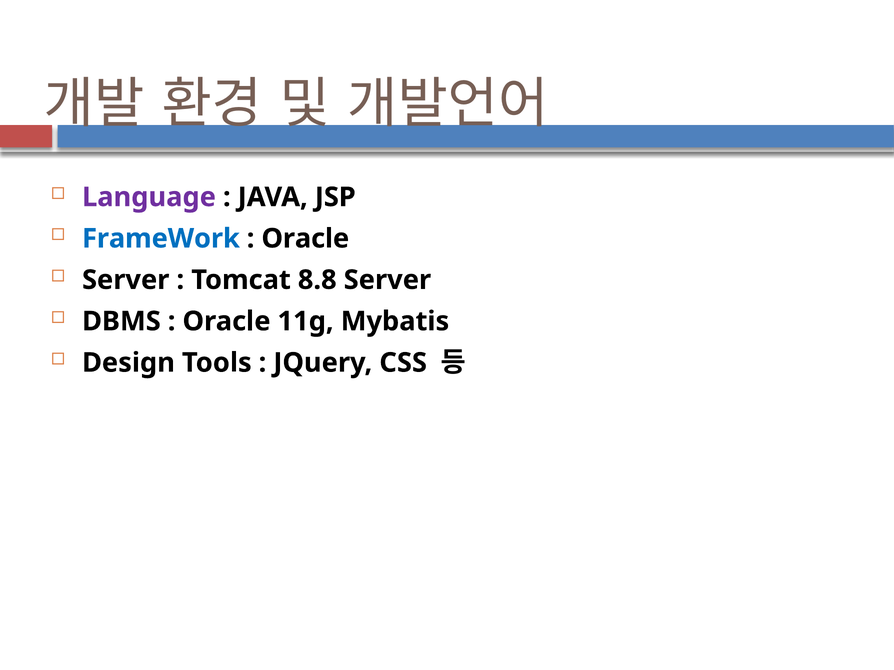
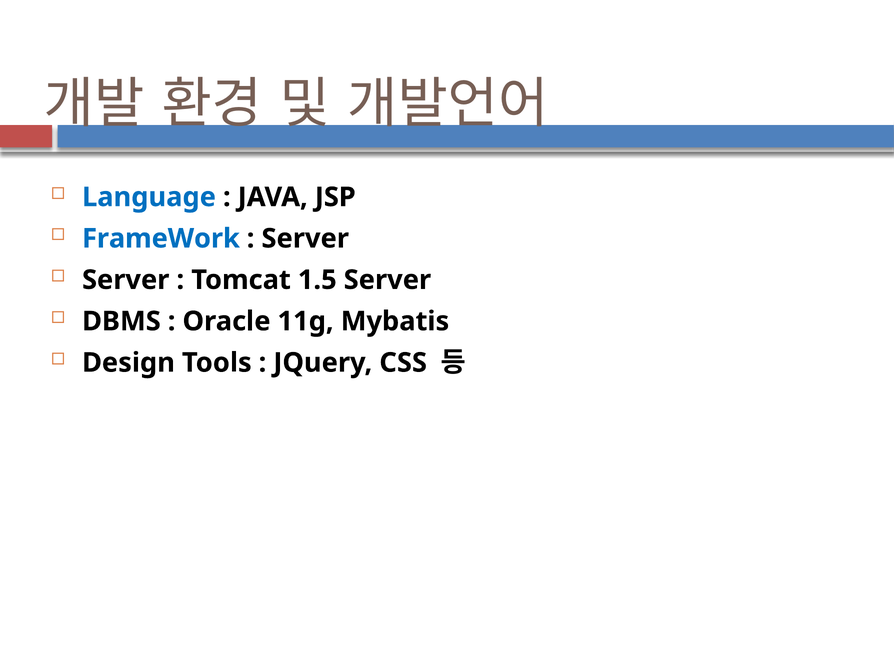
Language colour: purple -> blue
Oracle at (305, 239): Oracle -> Server
8.8: 8.8 -> 1.5
